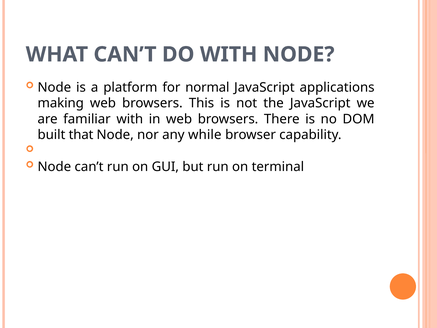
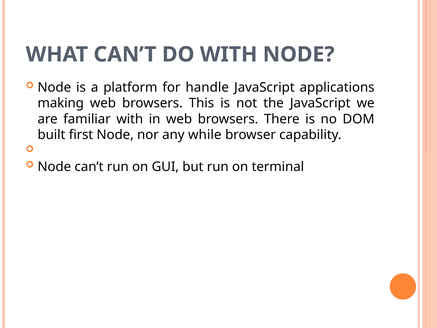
normal: normal -> handle
that: that -> first
